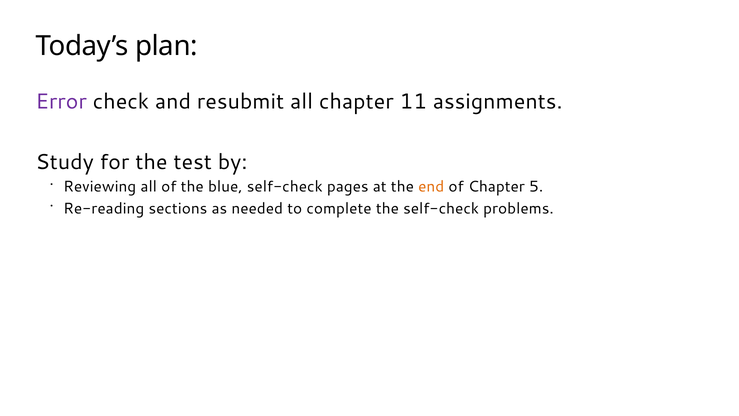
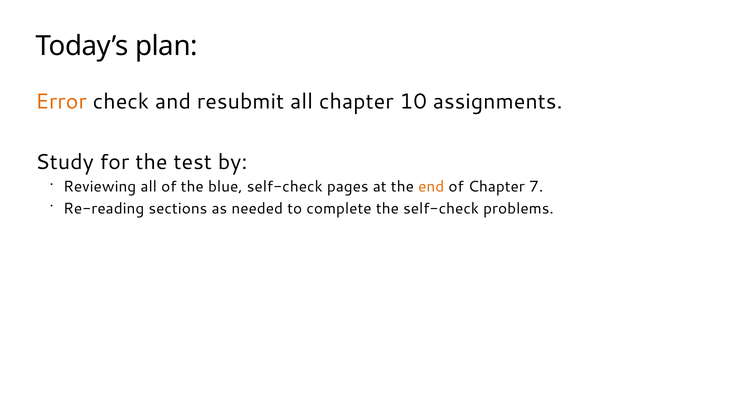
Error colour: purple -> orange
11: 11 -> 10
5: 5 -> 7
